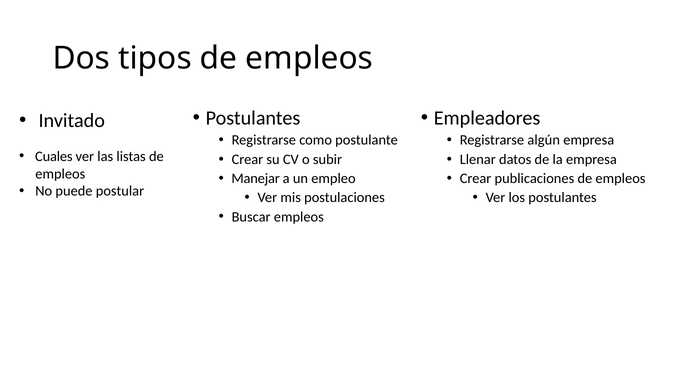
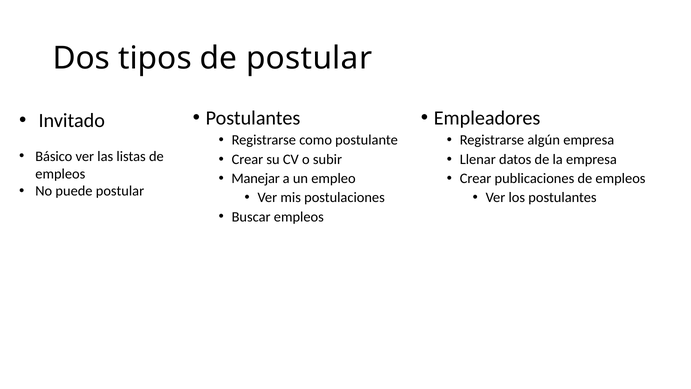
tipos de empleos: empleos -> postular
Cuales: Cuales -> Básico
